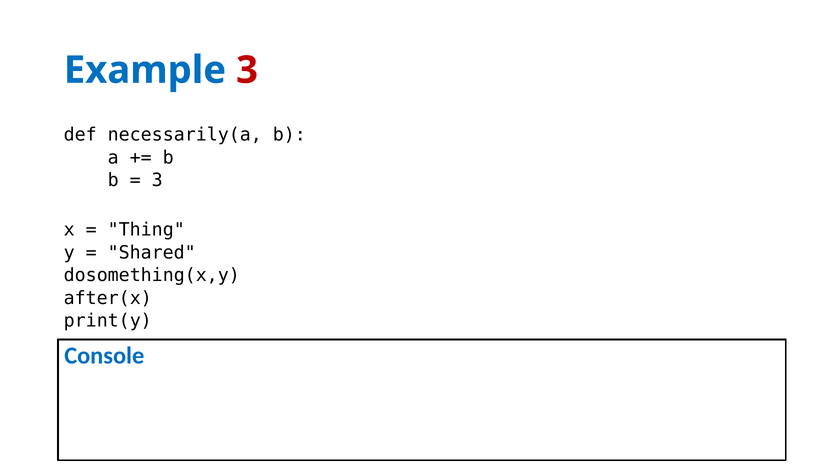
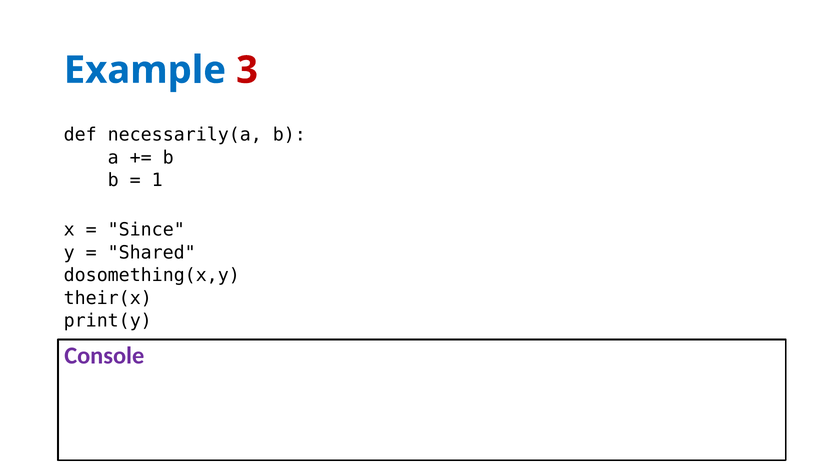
3 at (157, 180): 3 -> 1
Thing: Thing -> Since
after(x: after(x -> their(x
Console colour: blue -> purple
